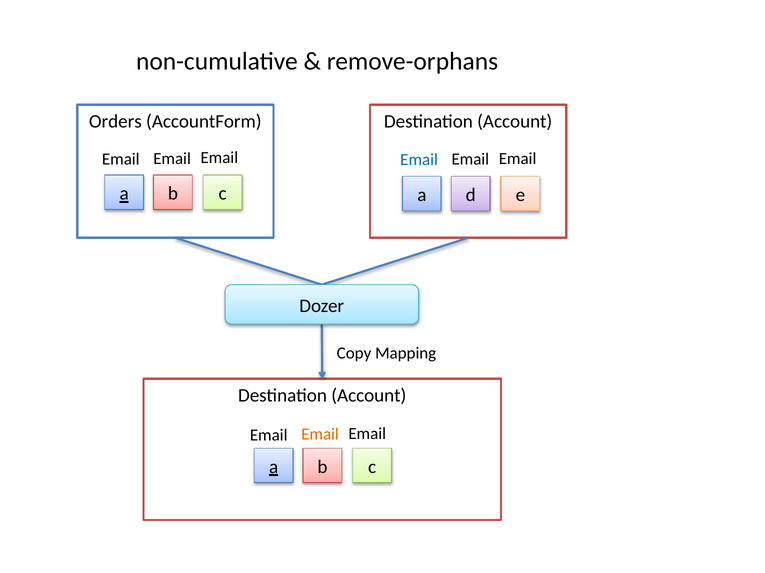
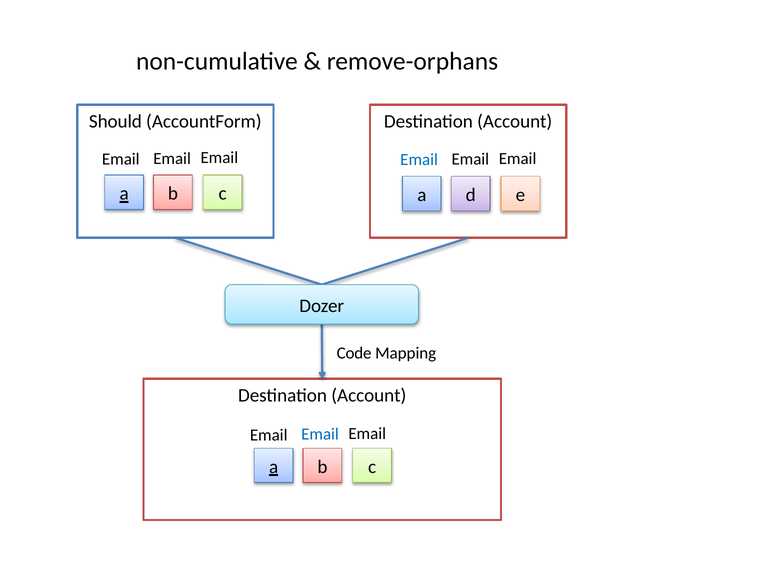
Orders: Orders -> Should
Copy: Copy -> Code
Email at (320, 435) colour: orange -> blue
